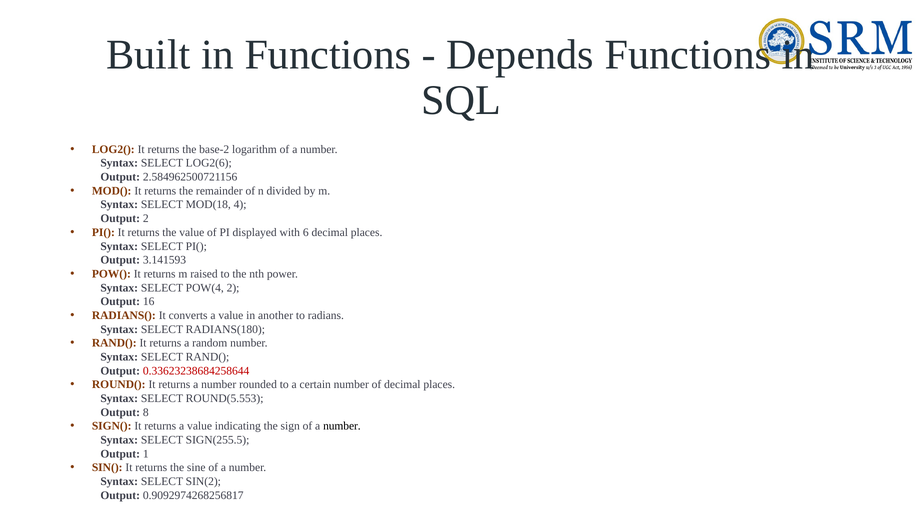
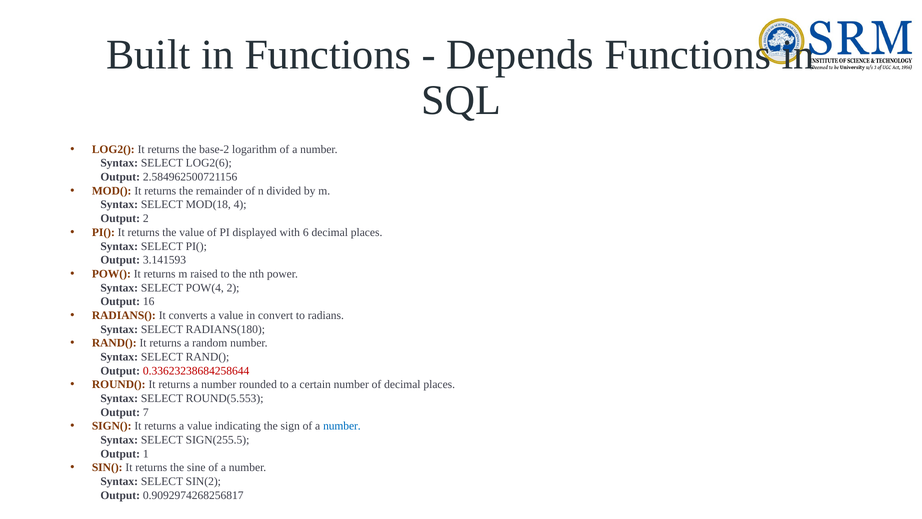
another: another -> convert
8: 8 -> 7
number at (342, 426) colour: black -> blue
